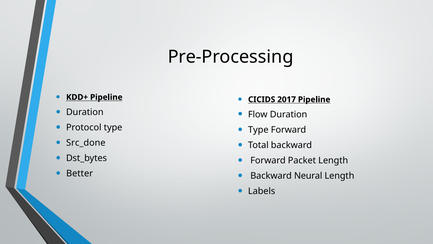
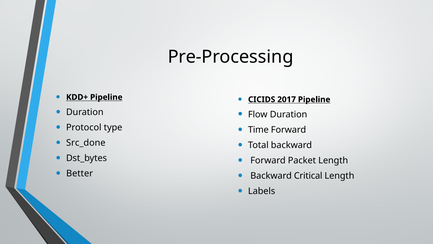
Type at (258, 130): Type -> Time
Neural: Neural -> Critical
